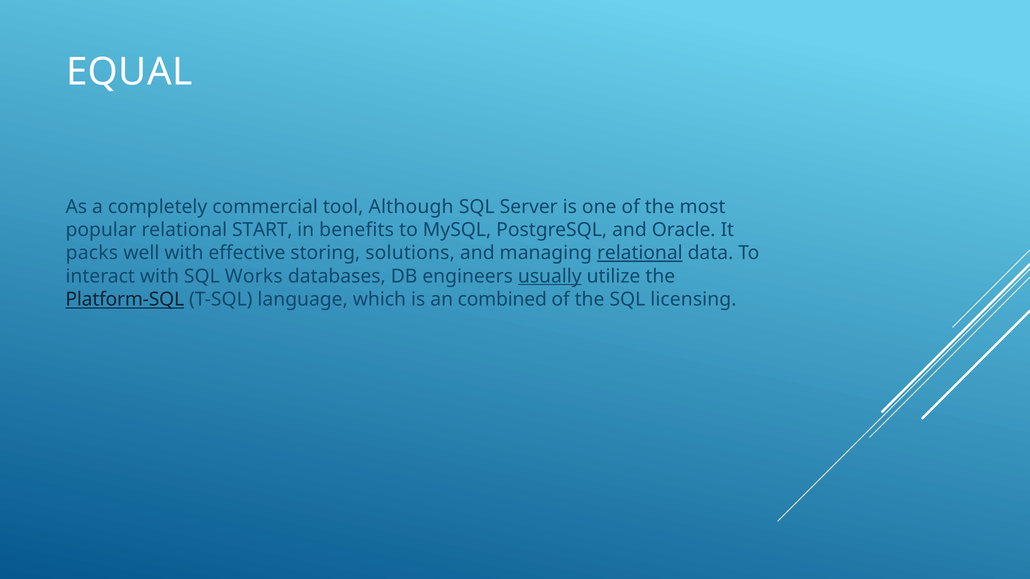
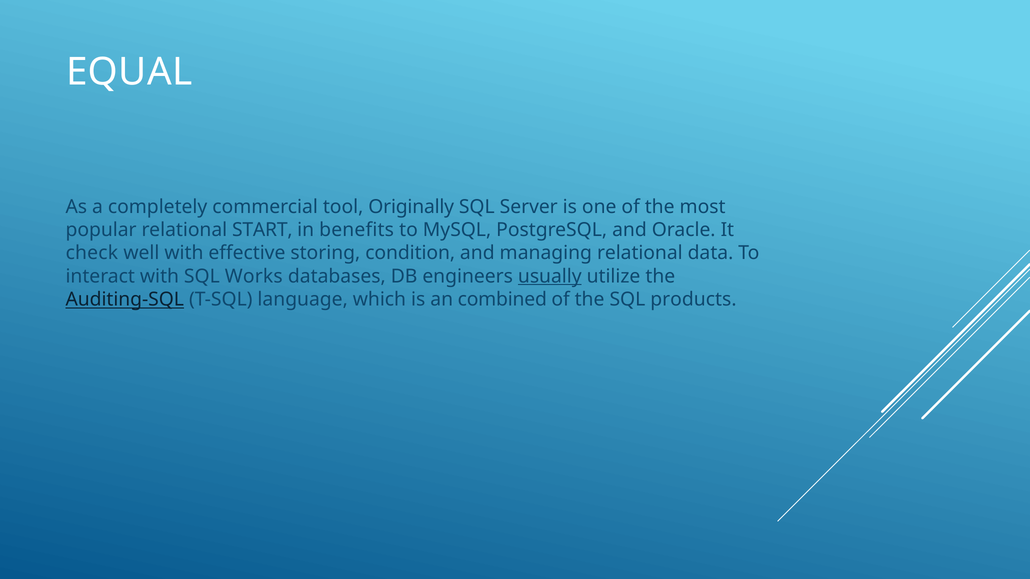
Although: Although -> Originally
packs: packs -> check
solutions: solutions -> condition
relational at (640, 253) underline: present -> none
Platform-SQL: Platform-SQL -> Auditing-SQL
licensing: licensing -> products
